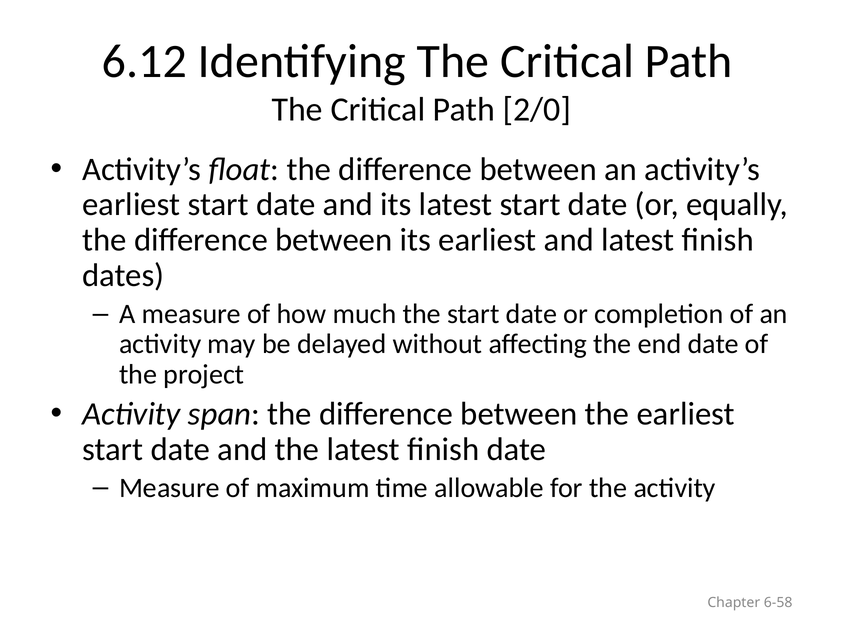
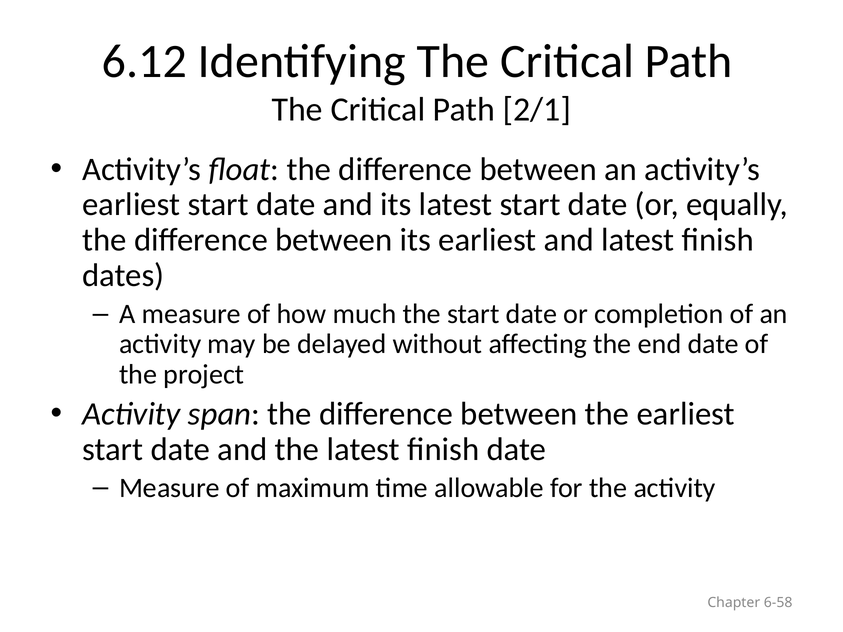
2/0: 2/0 -> 2/1
